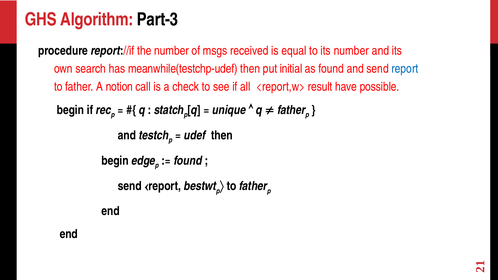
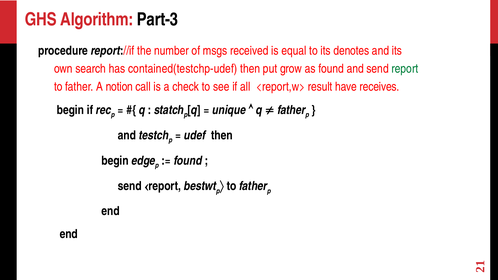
its number: number -> denotes
meanwhile(testchp-udef: meanwhile(testchp-udef -> contained(testchp-udef
initial: initial -> grow
report colour: blue -> green
possible: possible -> receives
